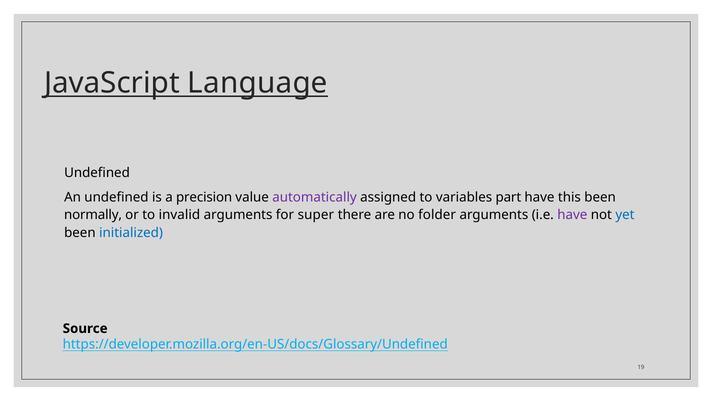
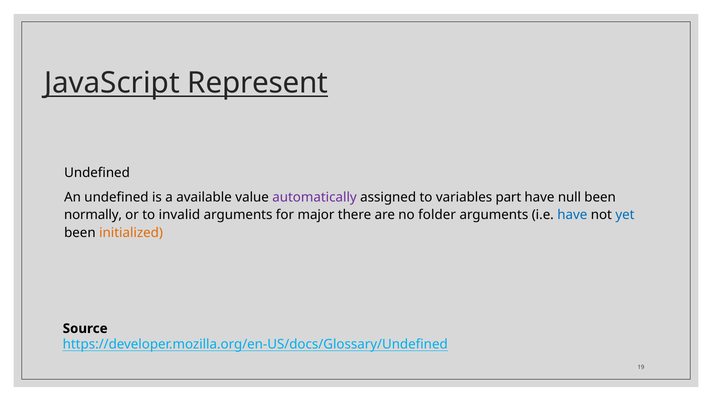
Language: Language -> Represent
precision: precision -> available
this: this -> null
super: super -> major
have at (572, 215) colour: purple -> blue
initialized colour: blue -> orange
